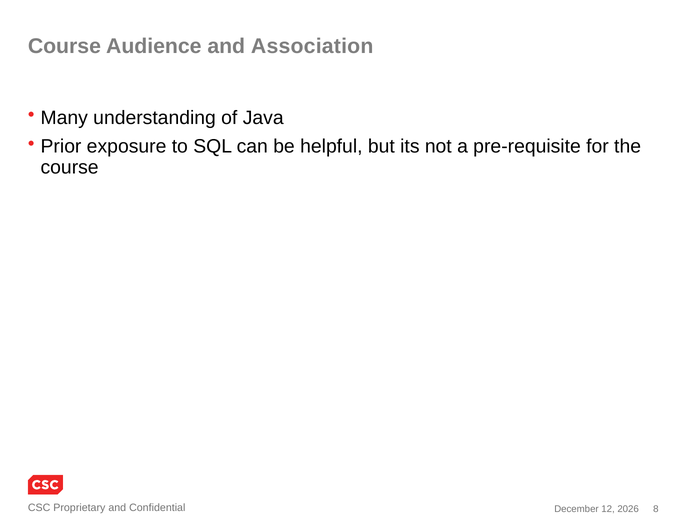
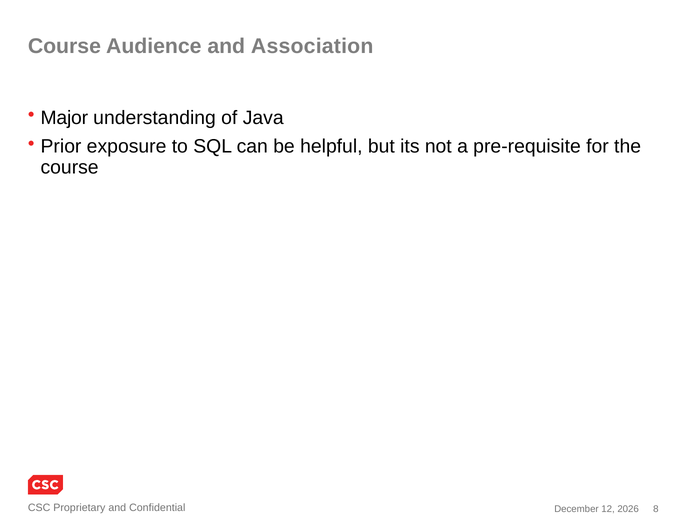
Many: Many -> Major
